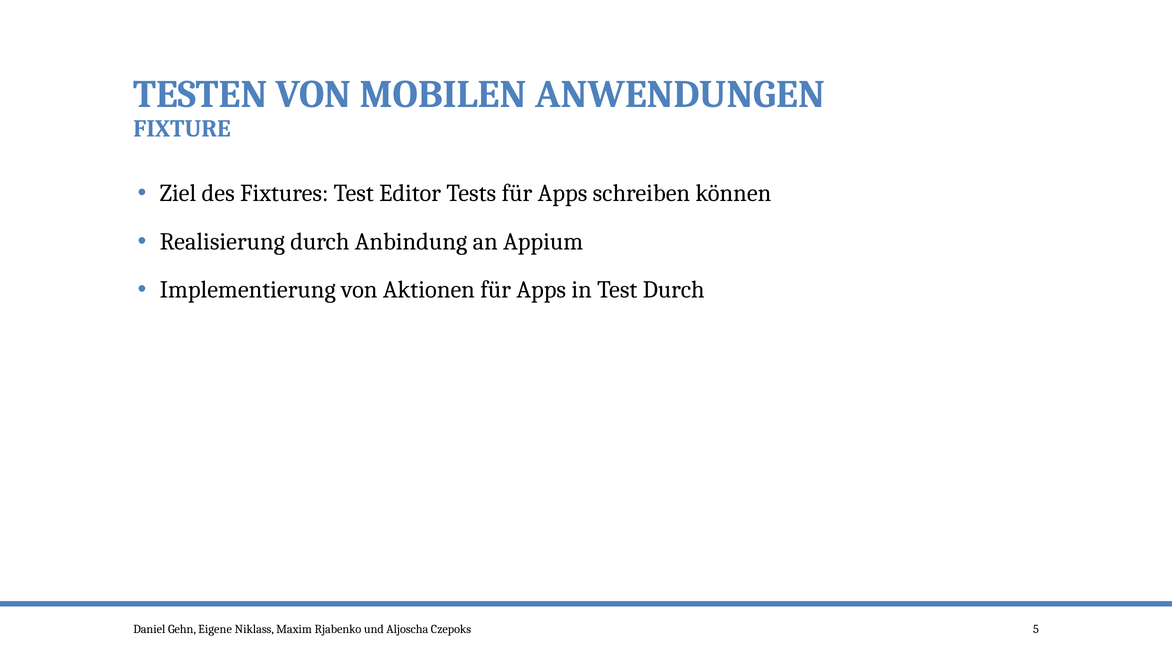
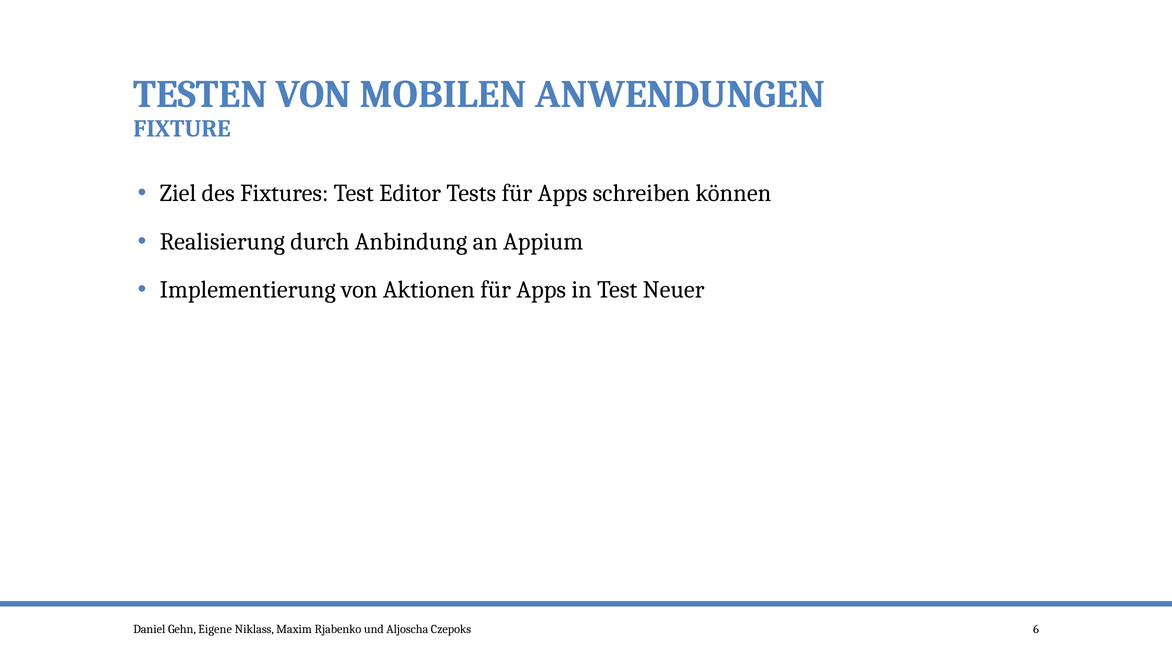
Test Durch: Durch -> Neuer
5: 5 -> 6
